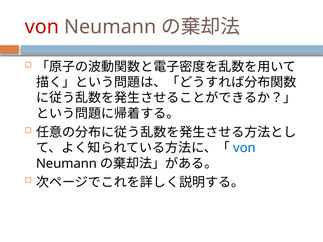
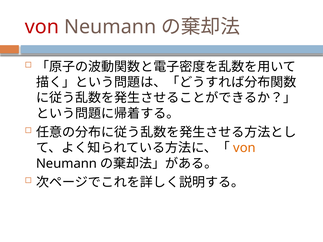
von at (244, 148) colour: blue -> orange
